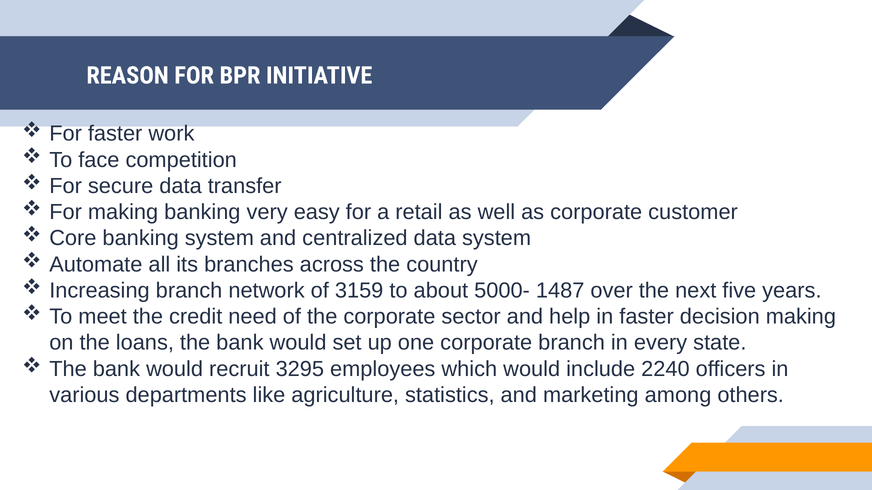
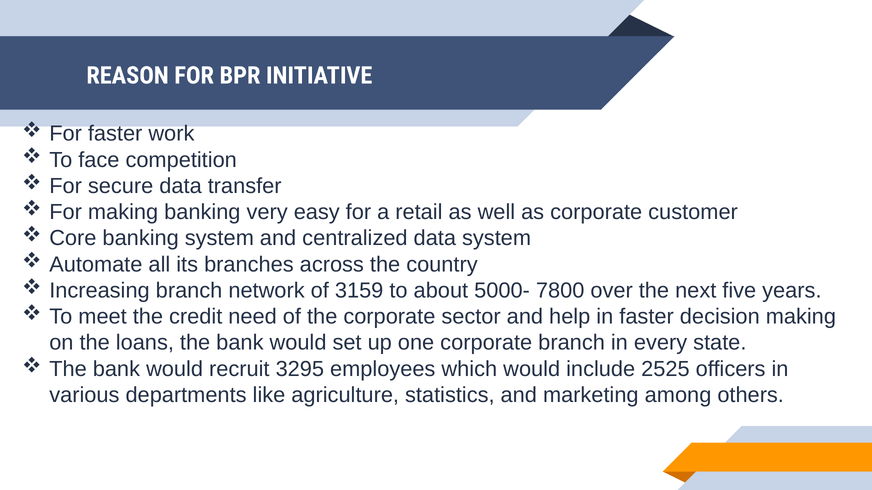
1487: 1487 -> 7800
2240: 2240 -> 2525
